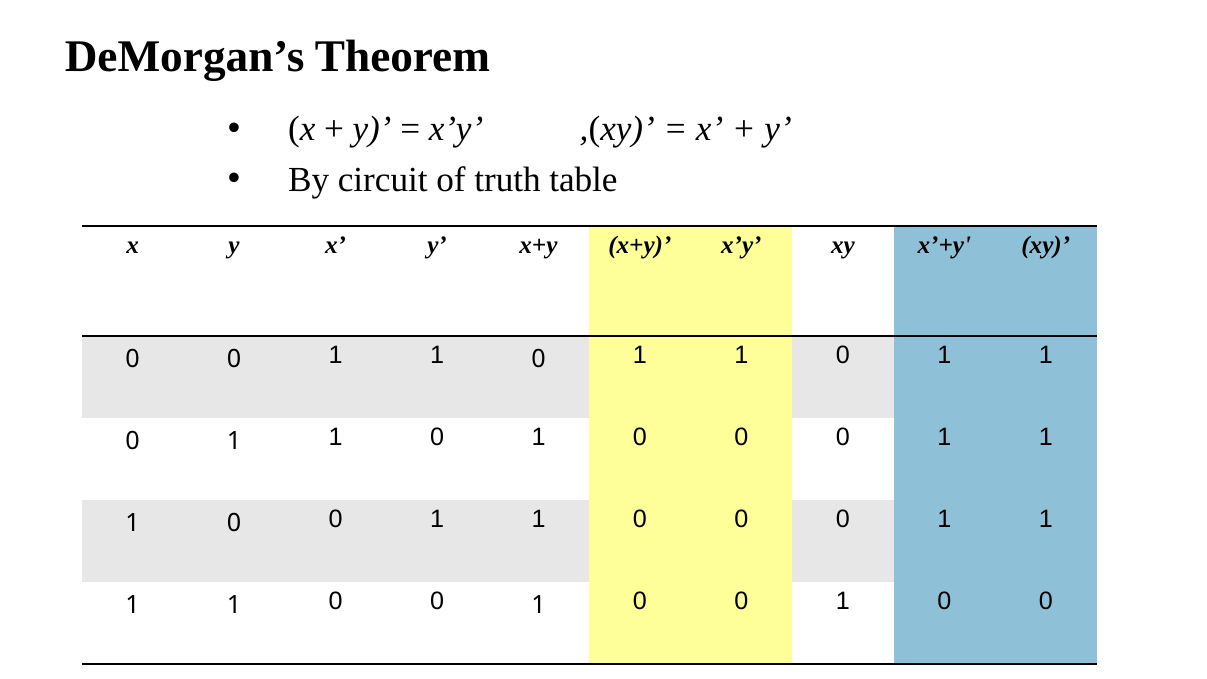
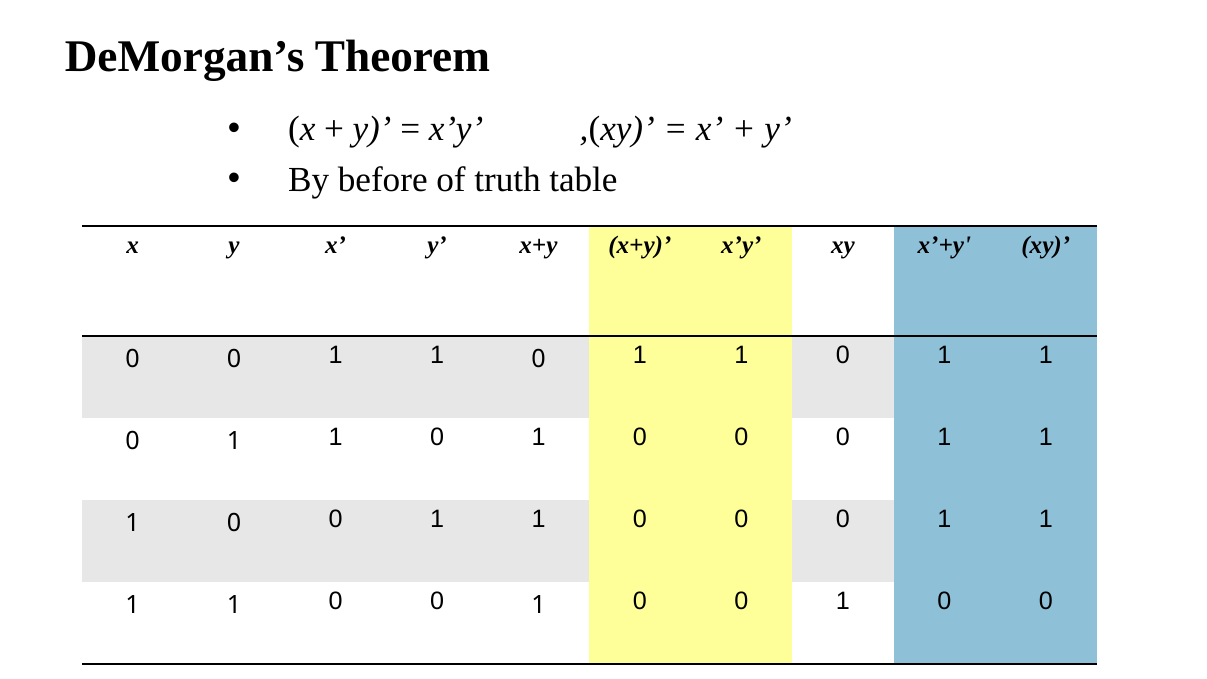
circuit: circuit -> before
